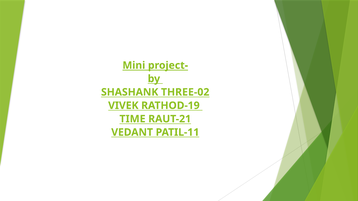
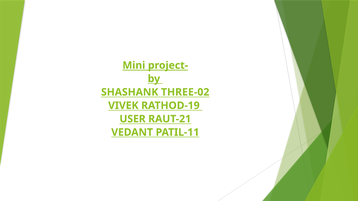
TIME: TIME -> USER
